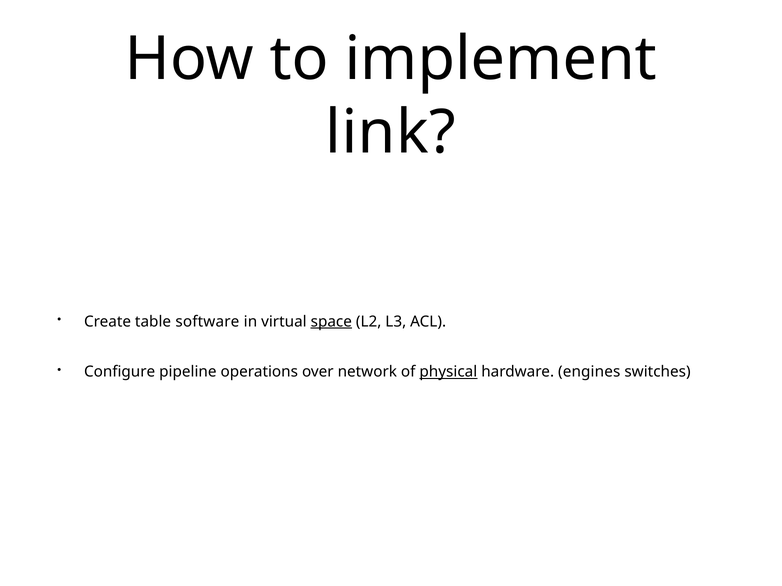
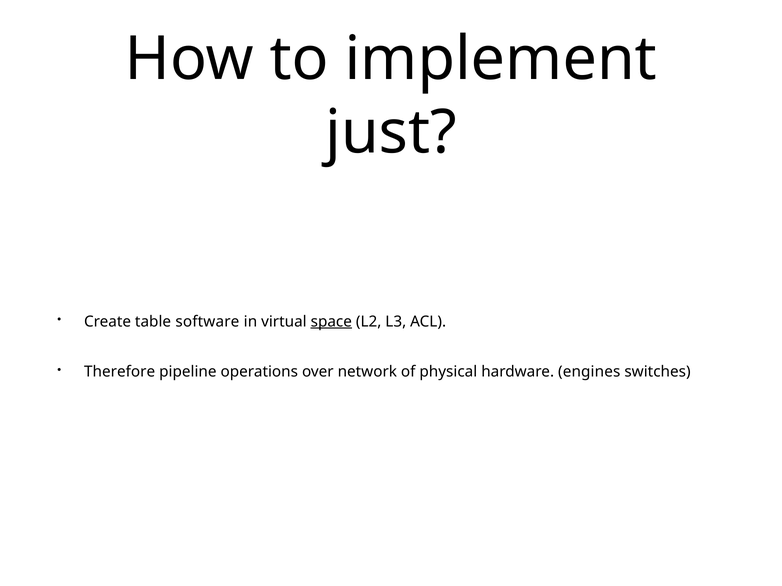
link: link -> just
Configure: Configure -> Therefore
physical underline: present -> none
